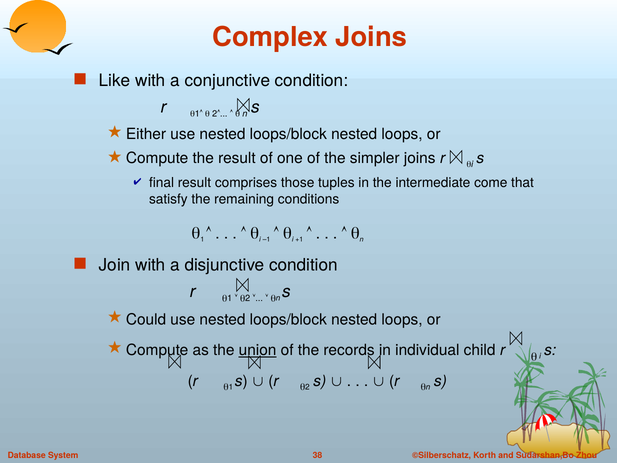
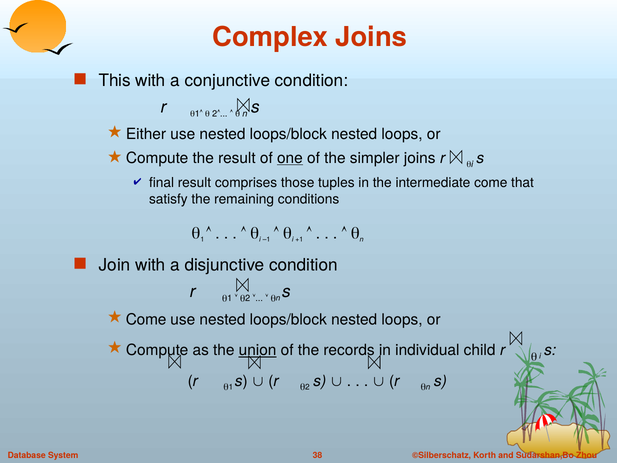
Like: Like -> This
one underline: none -> present
Could at (146, 319): Could -> Come
